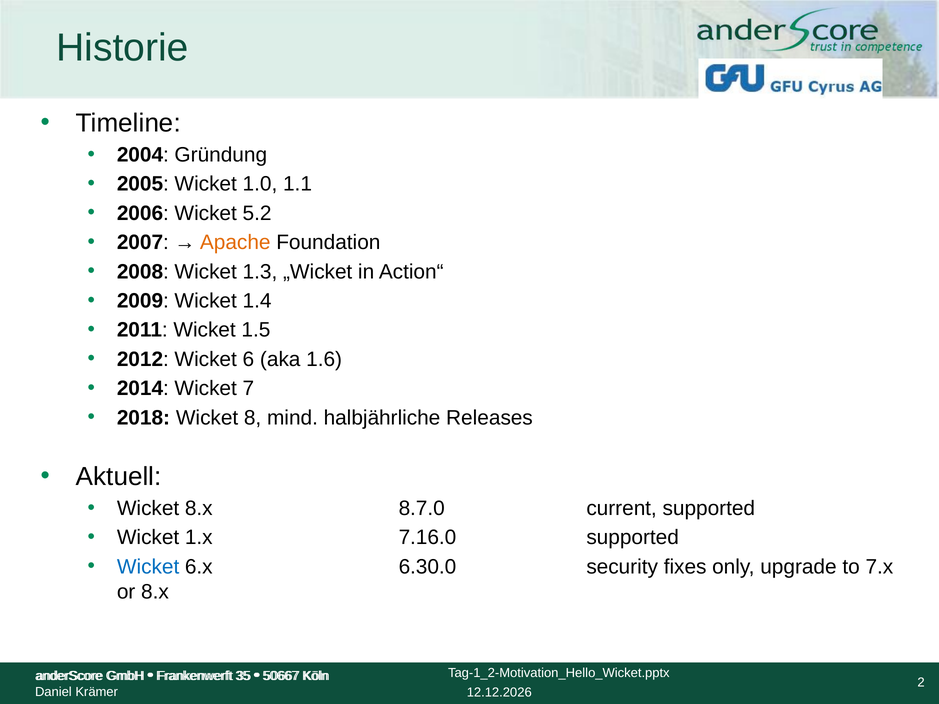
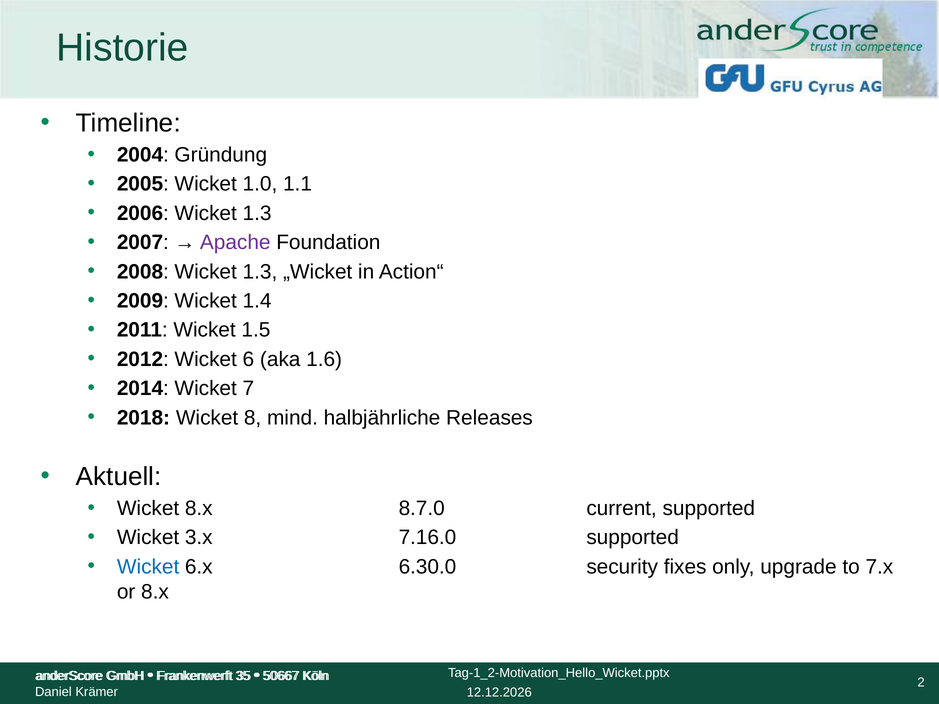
2006 Wicket 5.2: 5.2 -> 1.3
Apache colour: orange -> purple
1.x: 1.x -> 3.x
